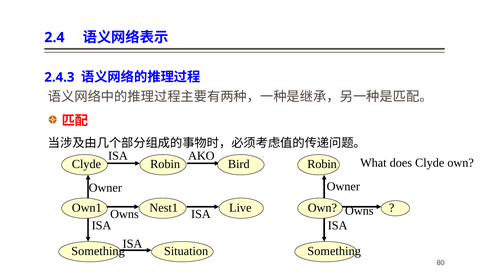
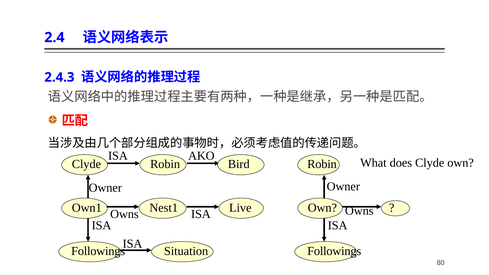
Something at (98, 251): Something -> Followings
Something at (334, 251): Something -> Followings
